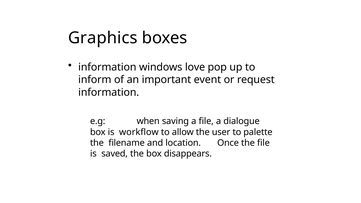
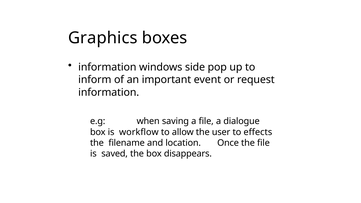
love: love -> side
palette: palette -> effects
